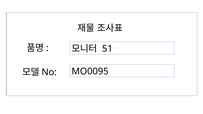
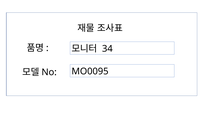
51: 51 -> 34
